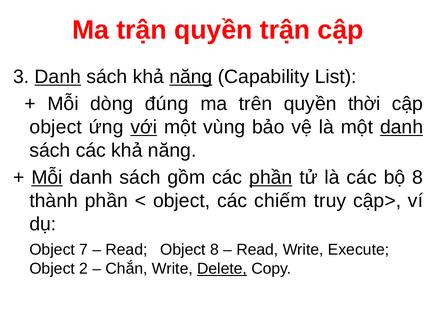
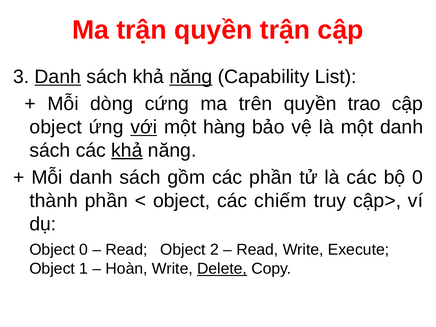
đúng: đúng -> cứng
thời: thời -> trao
vùng: vùng -> hàng
danh at (402, 127) underline: present -> none
khả at (127, 150) underline: none -> present
Mỗi at (47, 178) underline: present -> none
phần at (271, 178) underline: present -> none
bộ 8: 8 -> 0
Object 7: 7 -> 0
Object 8: 8 -> 2
2: 2 -> 1
Chắn: Chắn -> Hoàn
